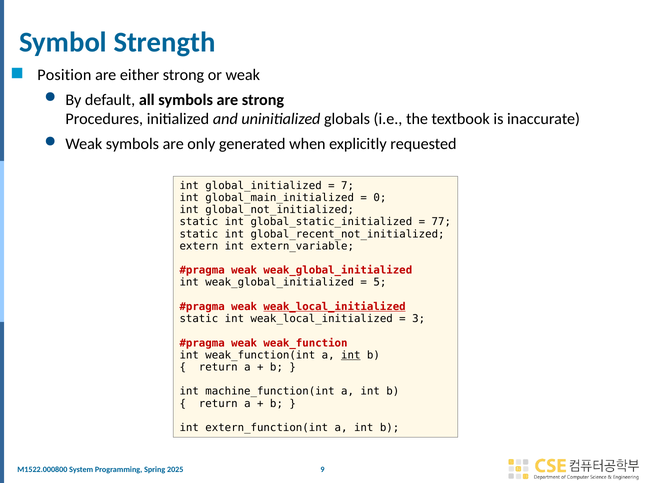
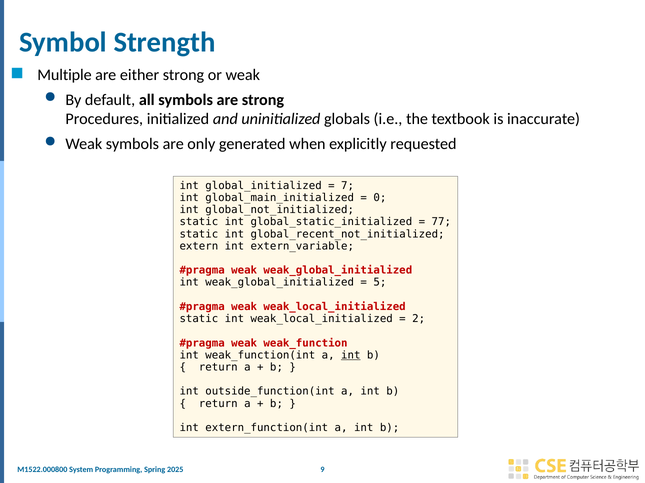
Position: Position -> Multiple
weak_local_initialized at (335, 307) underline: present -> none
3: 3 -> 2
machine_function(int: machine_function(int -> outside_function(int
